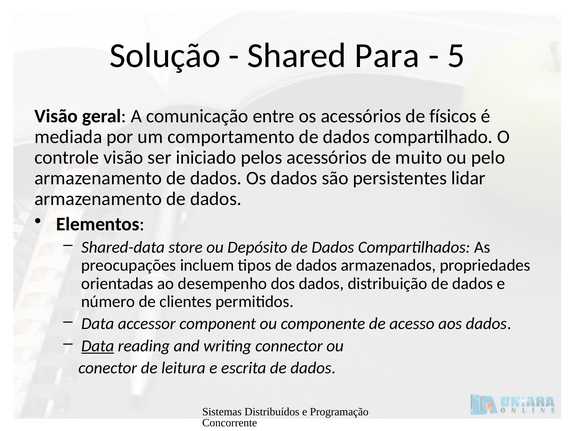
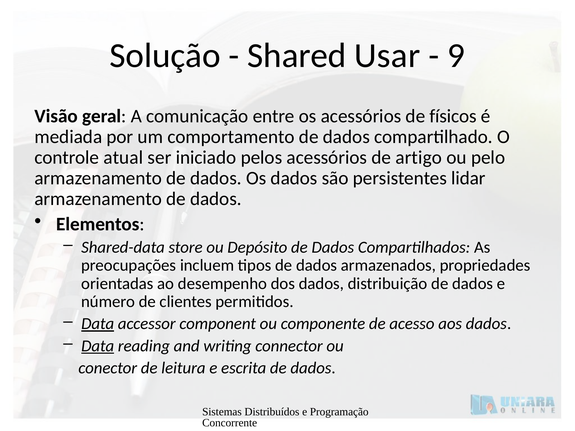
Para: Para -> Usar
5: 5 -> 9
controle visão: visão -> atual
muito: muito -> artigo
Data at (98, 324) underline: none -> present
